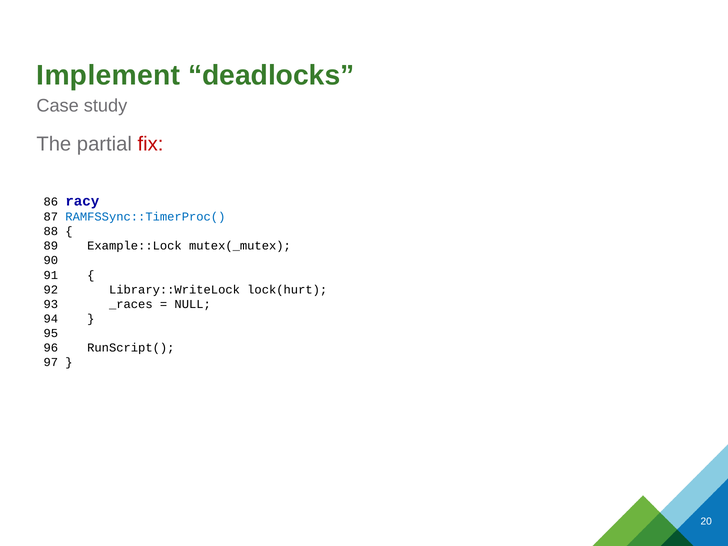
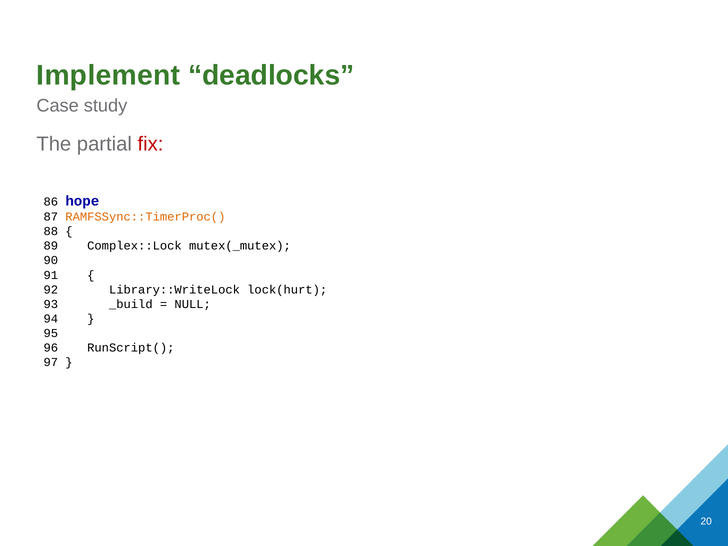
racy: racy -> hope
RAMFSSync::TimerProc( colour: blue -> orange
Example::Lock: Example::Lock -> Complex::Lock
_races: _races -> _build
